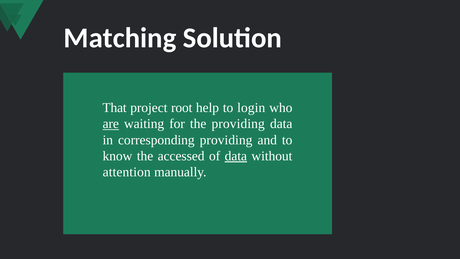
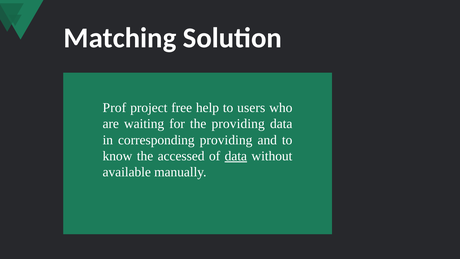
That: That -> Prof
root: root -> free
login: login -> users
are underline: present -> none
attention: attention -> available
